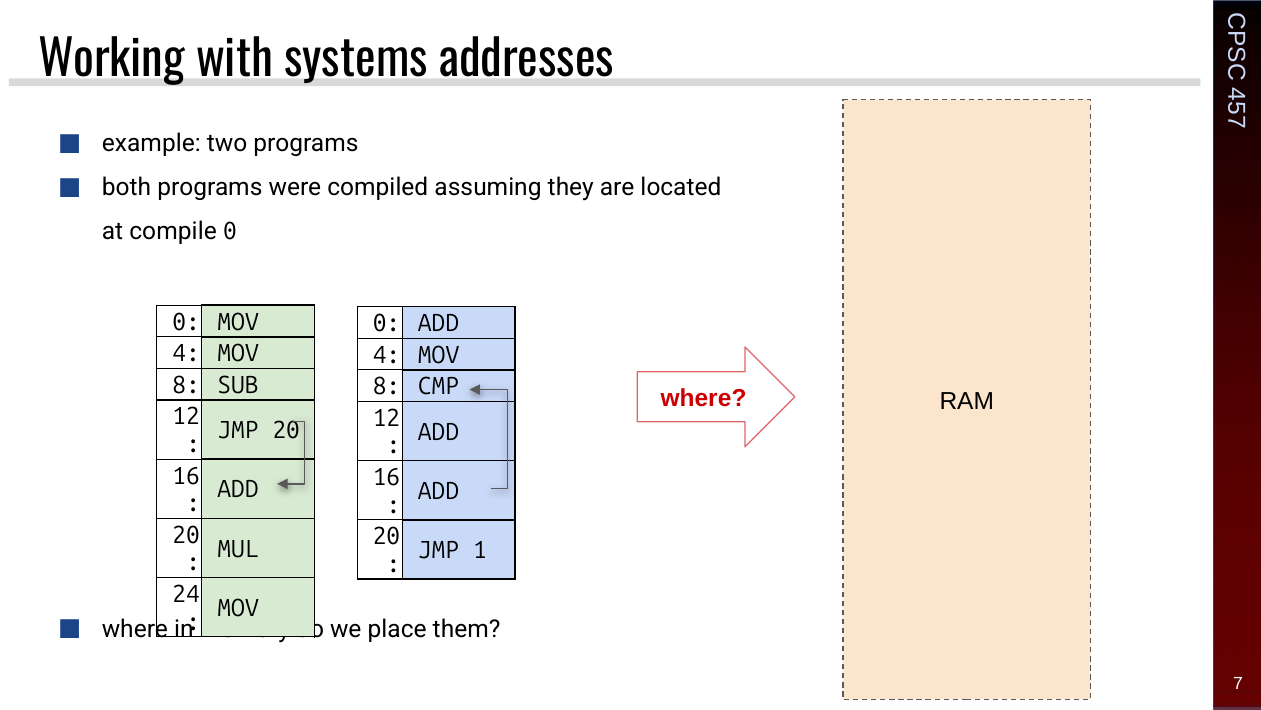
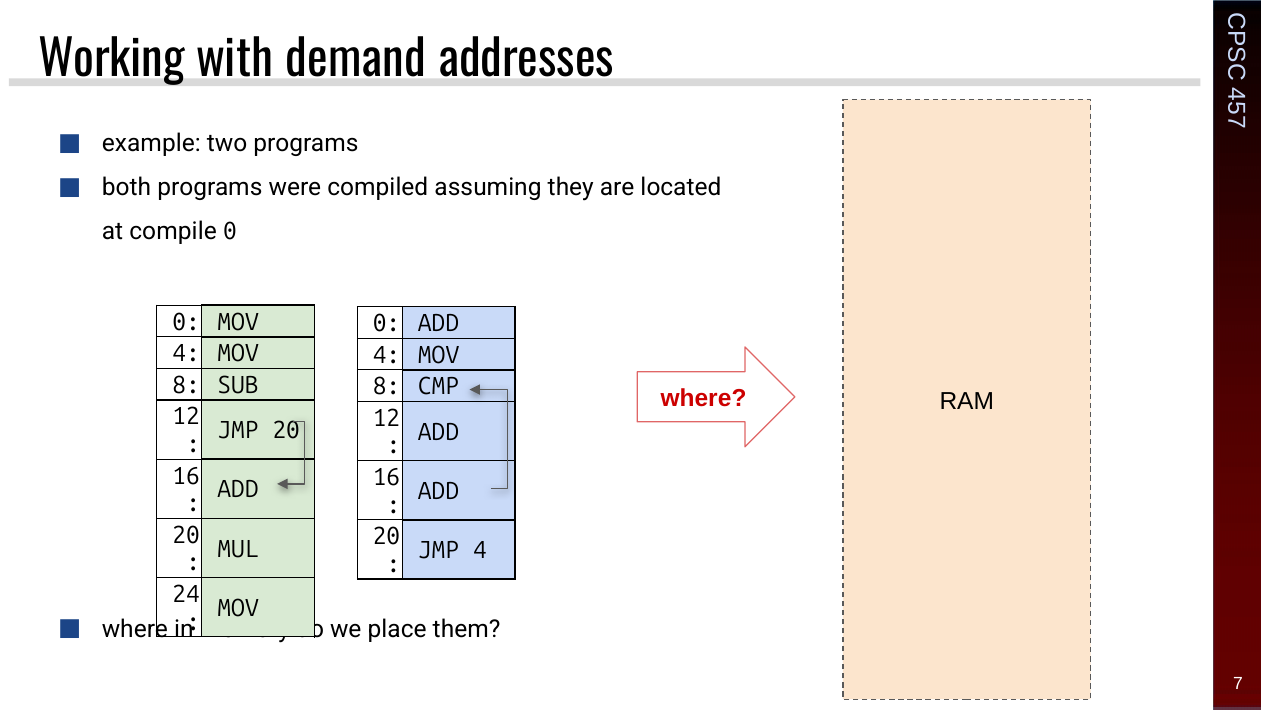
systems: systems -> demand
JMP 1: 1 -> 4
